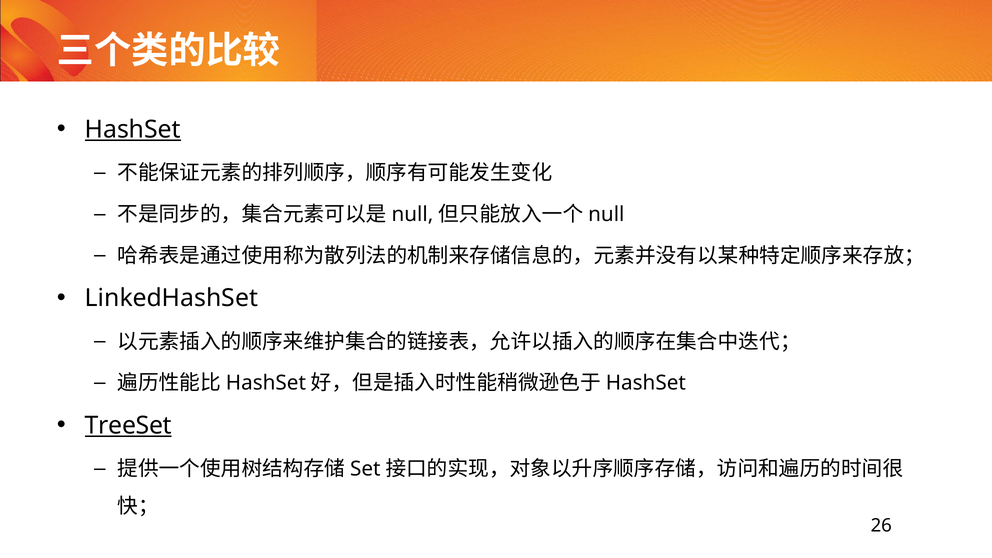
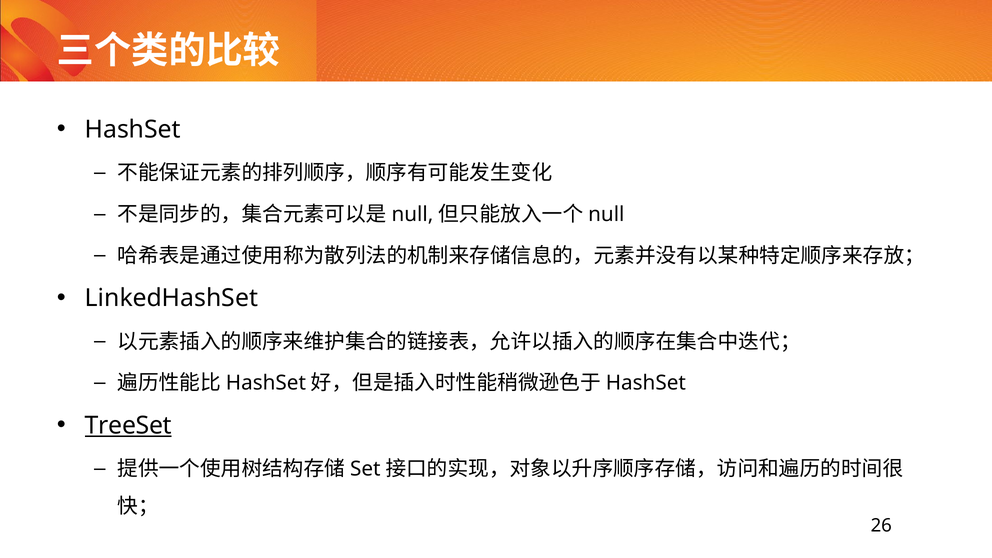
HashSet at (133, 130) underline: present -> none
